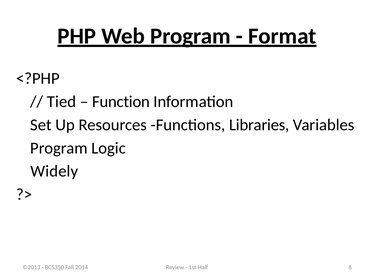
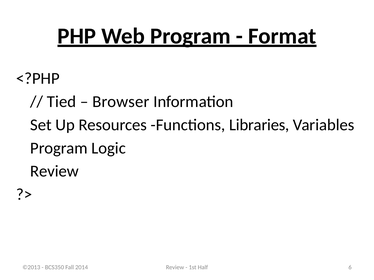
Function: Function -> Browser
Widely at (54, 172): Widely -> Review
